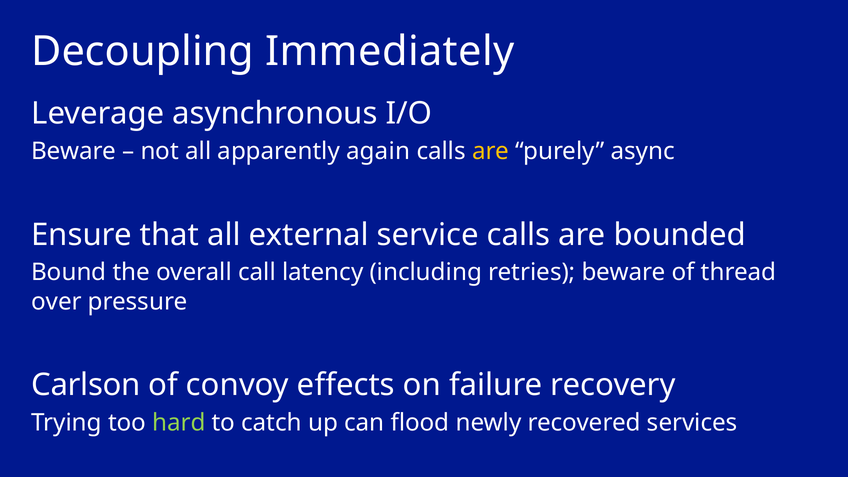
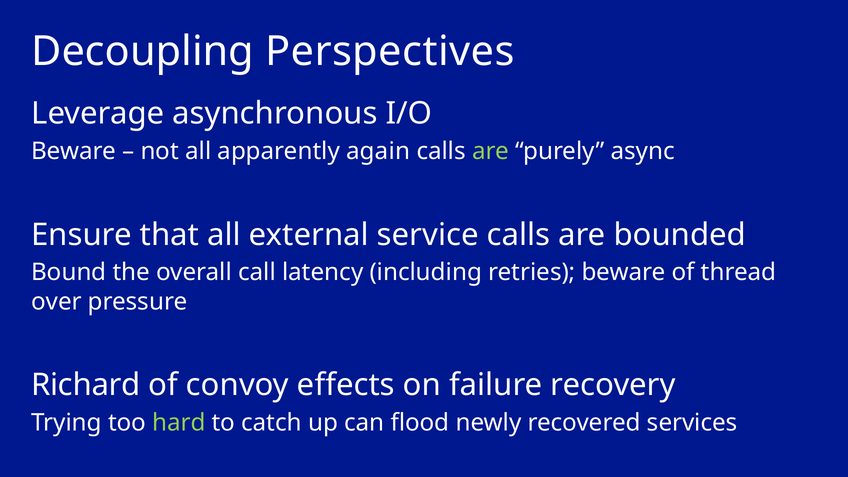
Immediately: Immediately -> Perspectives
are at (491, 151) colour: yellow -> light green
Carlson: Carlson -> Richard
